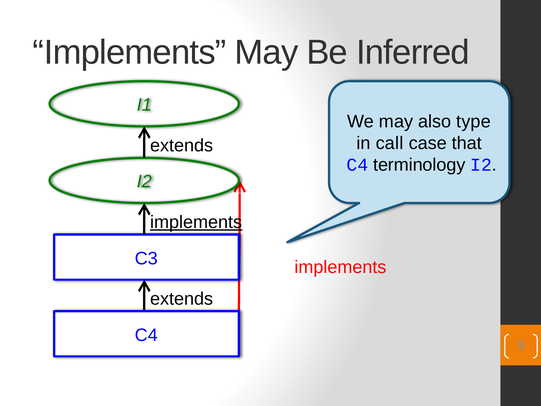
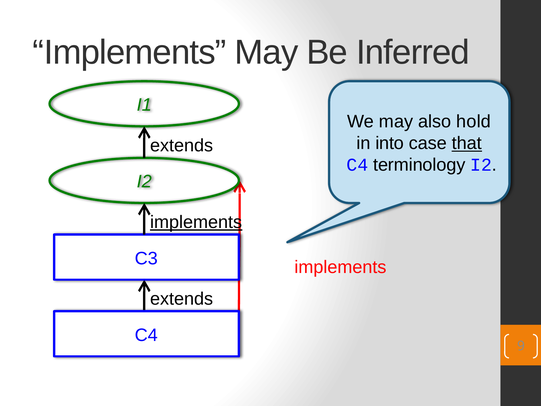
type: type -> hold
call: call -> into
that underline: none -> present
